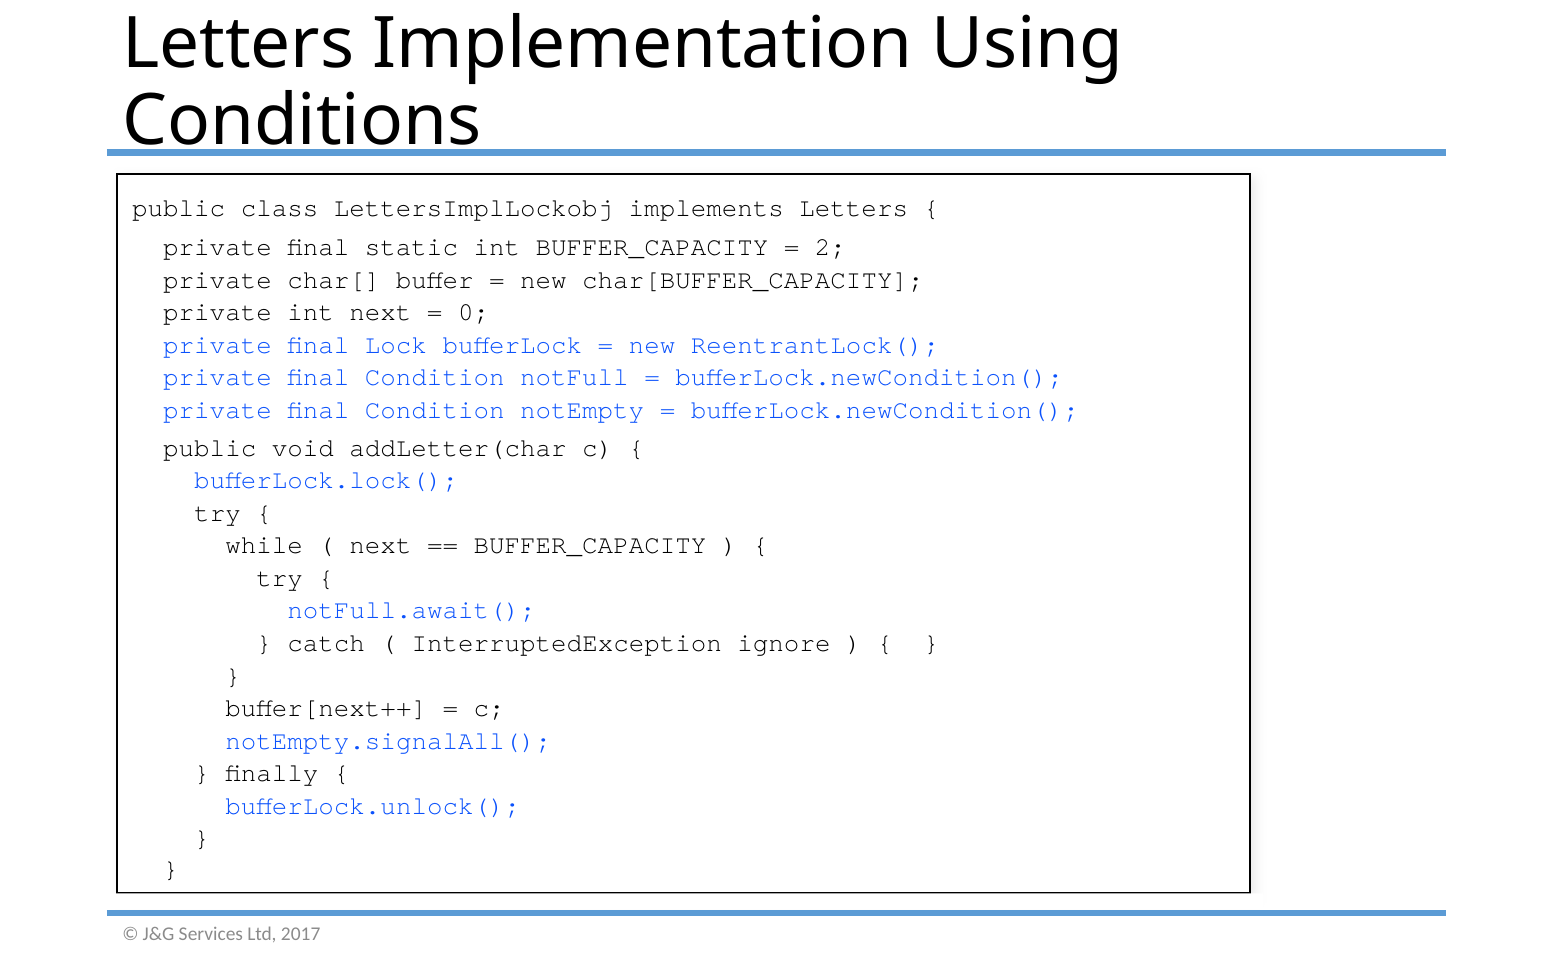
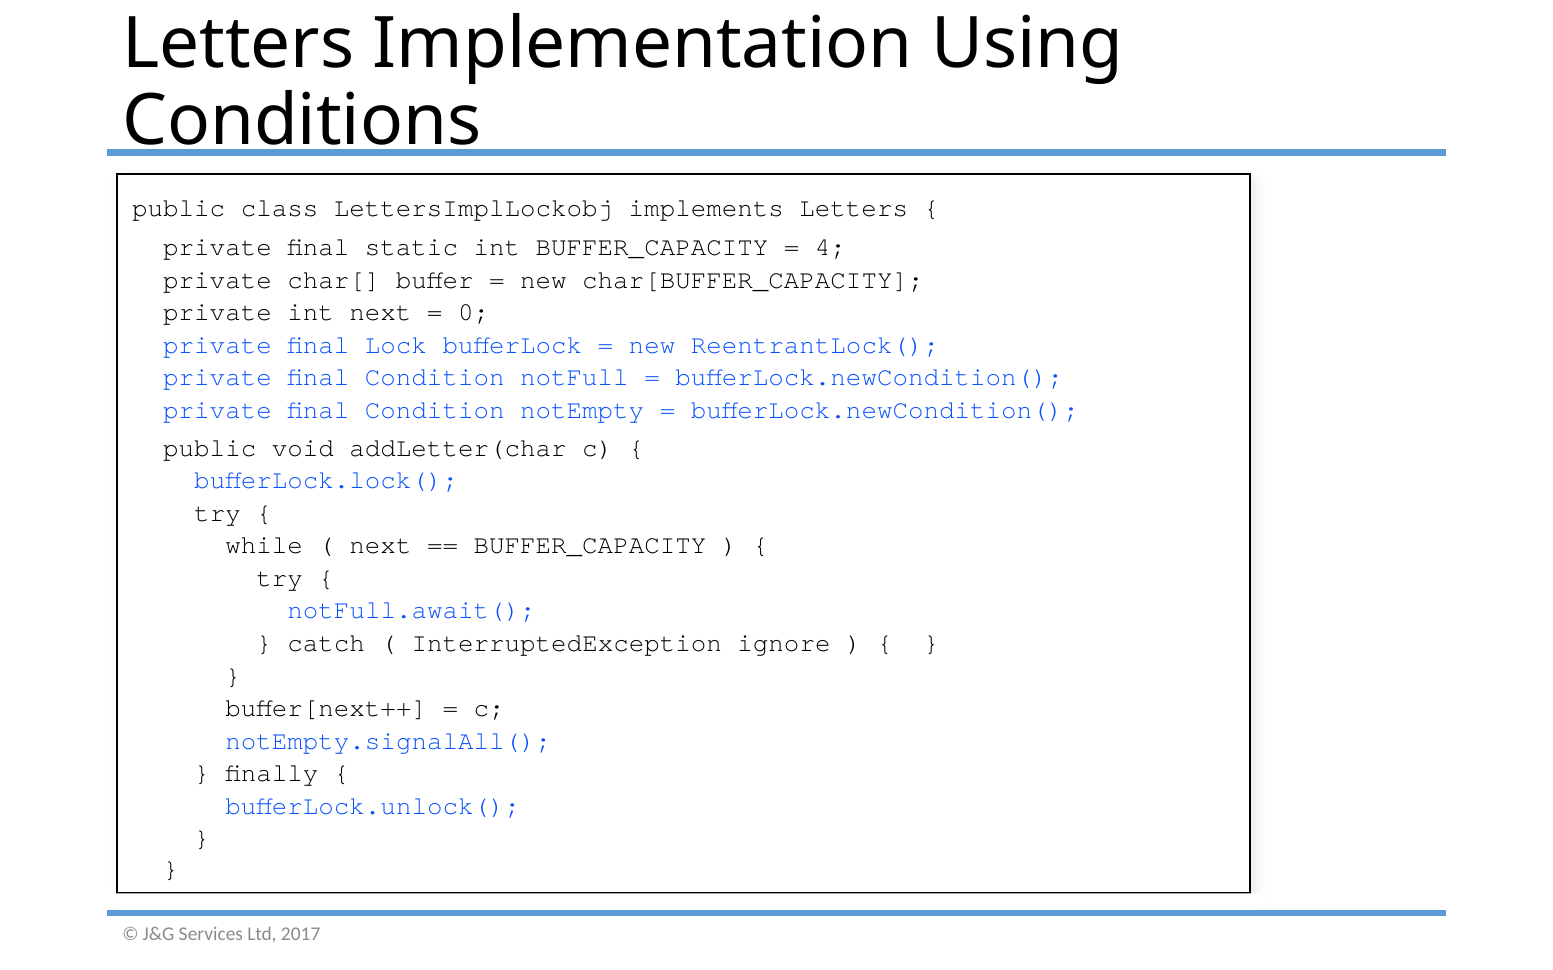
2: 2 -> 4
